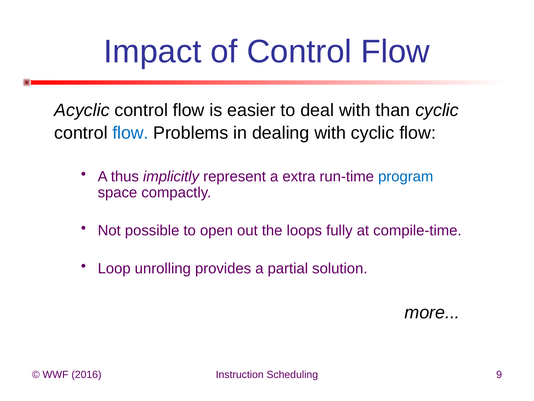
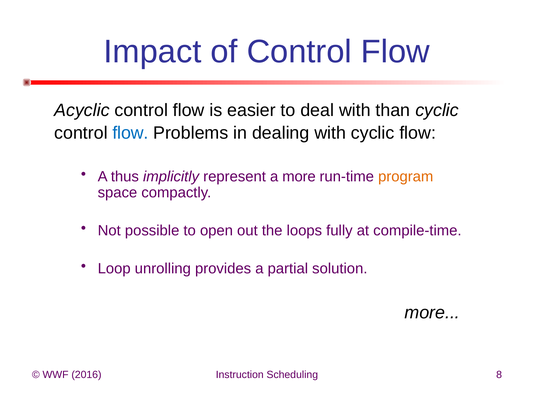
a extra: extra -> more
program colour: blue -> orange
9: 9 -> 8
